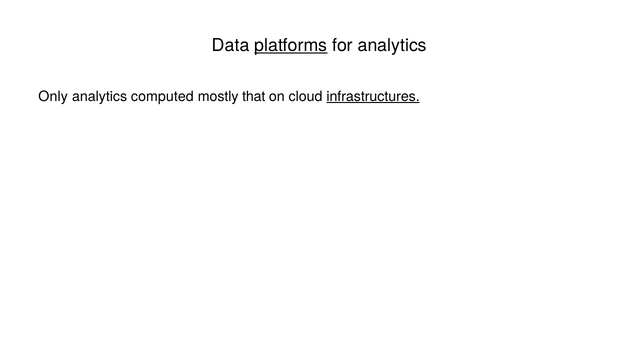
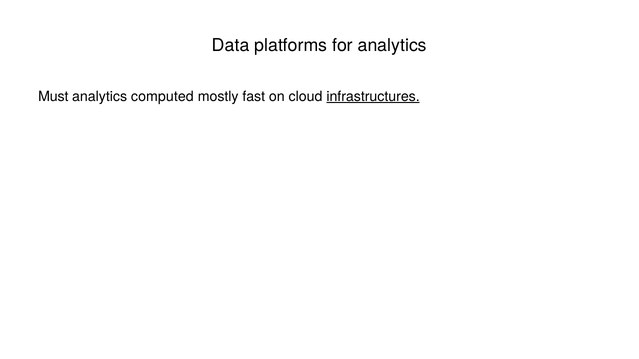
platforms underline: present -> none
Only: Only -> Must
that: that -> fast
